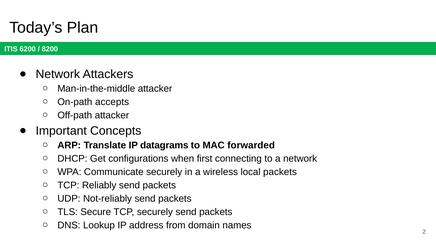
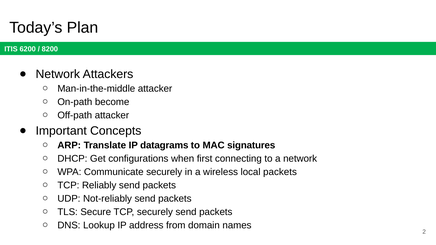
accepts: accepts -> become
forwarded: forwarded -> signatures
